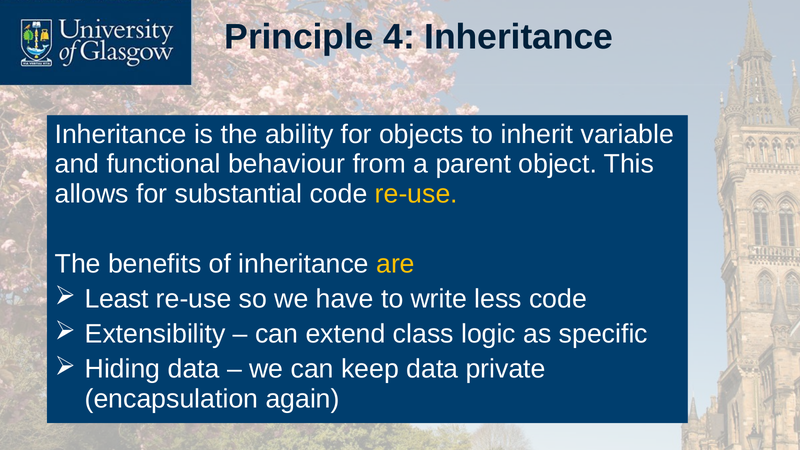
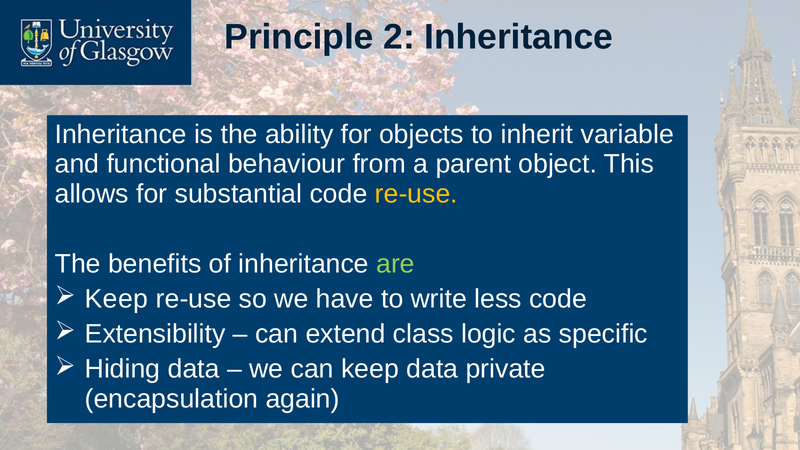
4: 4 -> 2
are colour: yellow -> light green
Least at (117, 299): Least -> Keep
